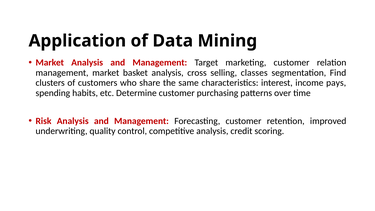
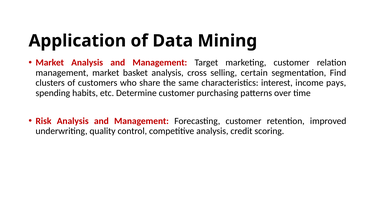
classes: classes -> certain
